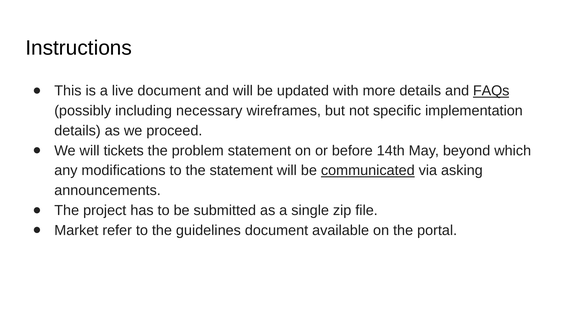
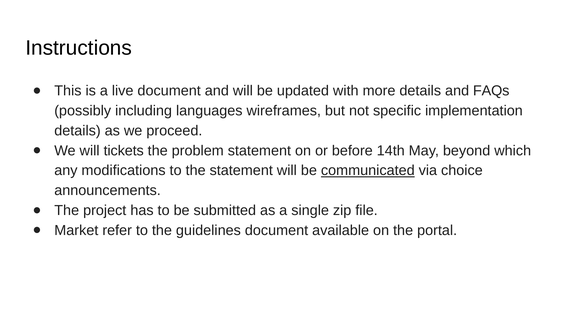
FAQs underline: present -> none
necessary: necessary -> languages
asking: asking -> choice
